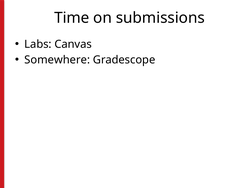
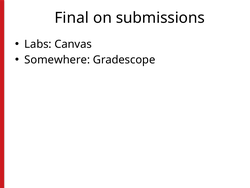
Time: Time -> Final
